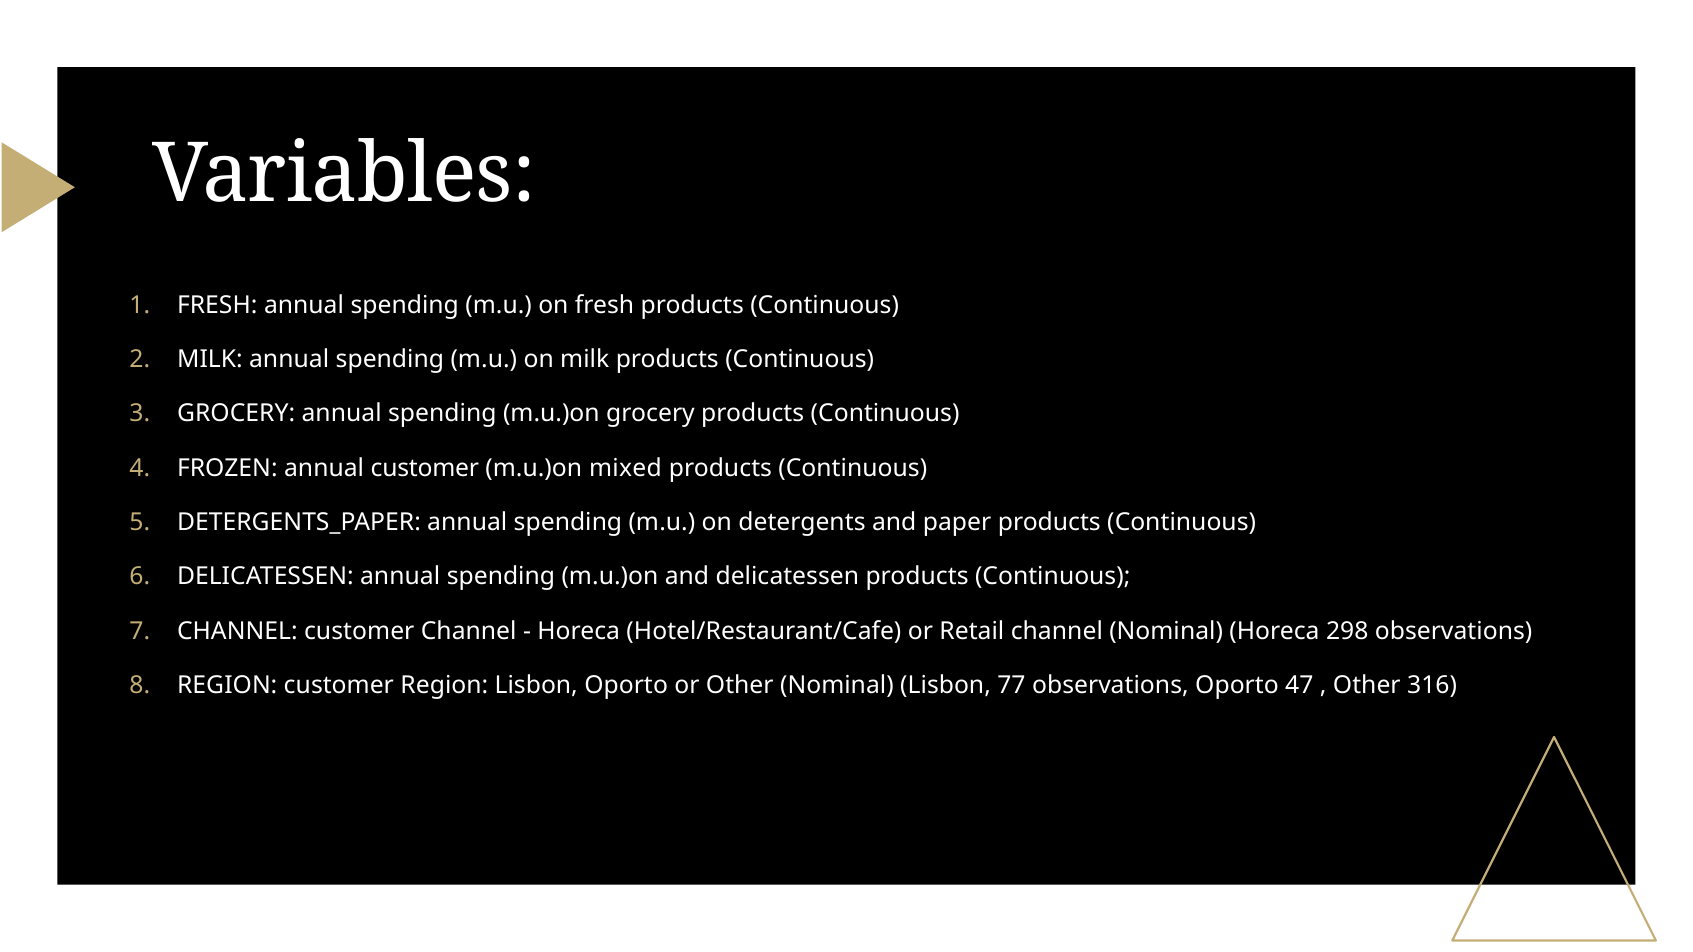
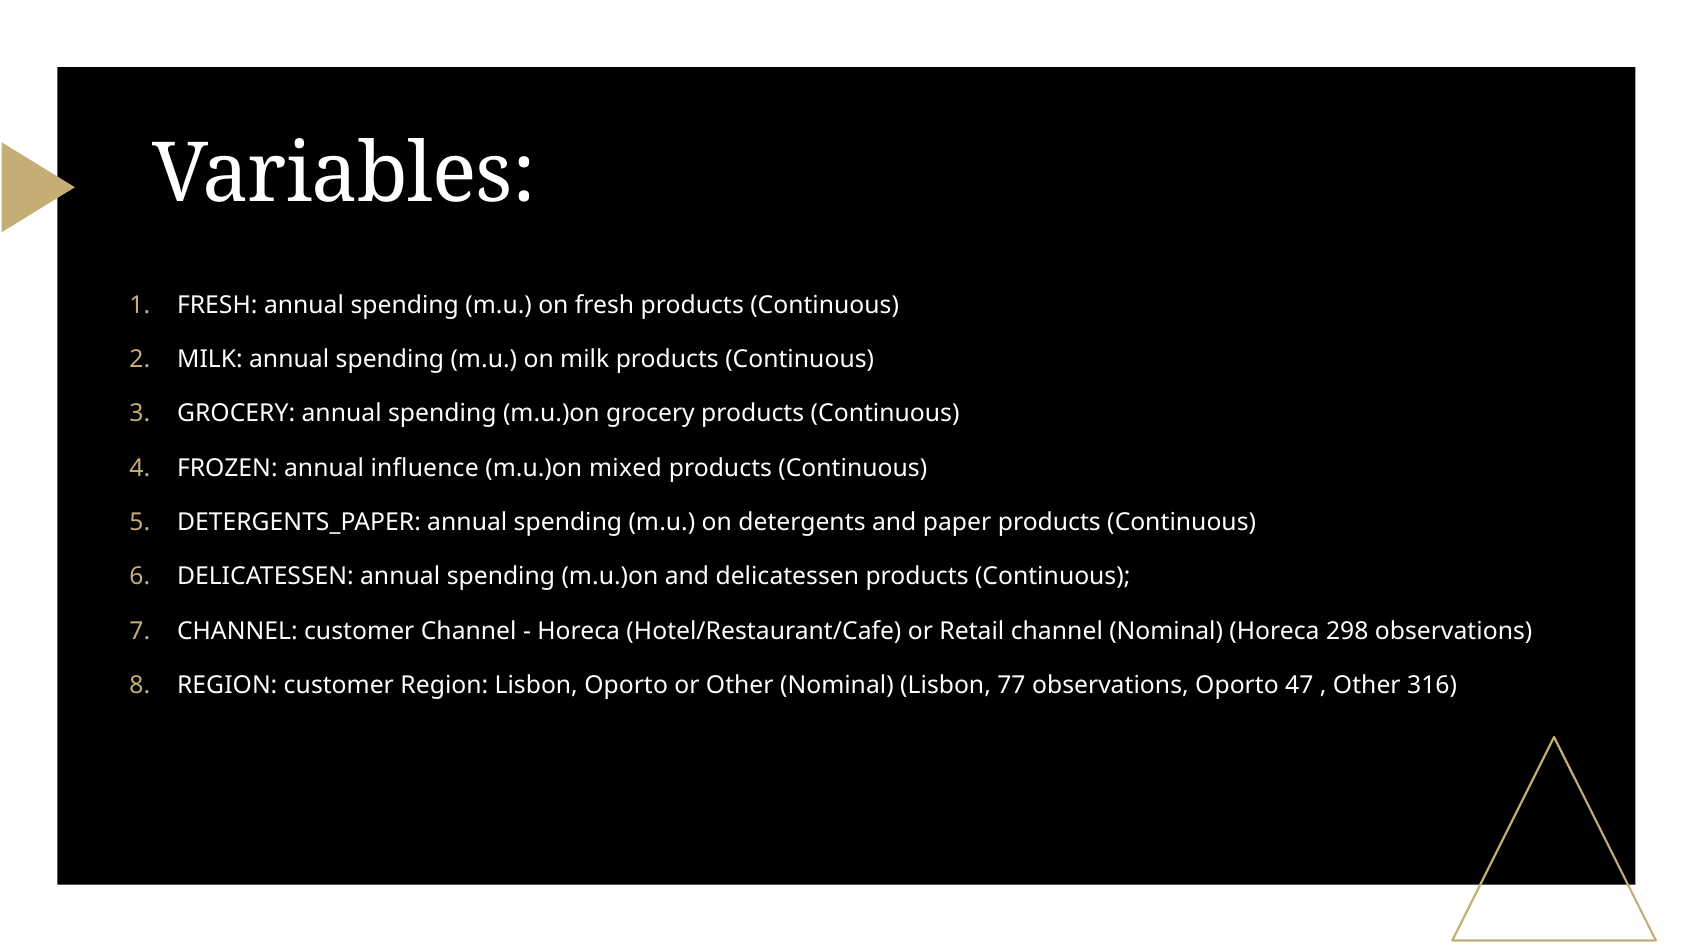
annual customer: customer -> influence
